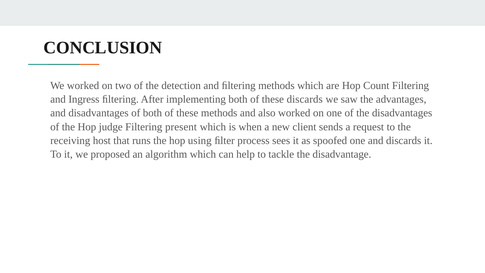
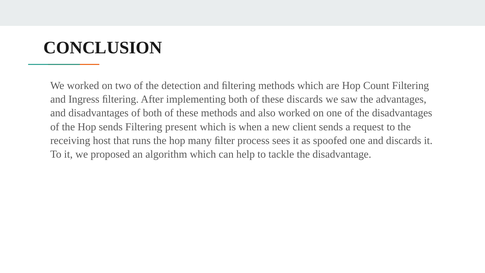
Hop judge: judge -> sends
using: using -> many
